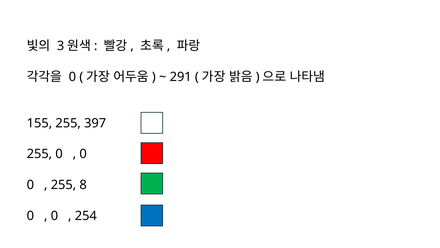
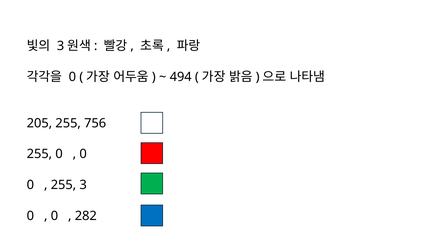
291: 291 -> 494
155: 155 -> 205
397: 397 -> 756
255 8: 8 -> 3
254: 254 -> 282
